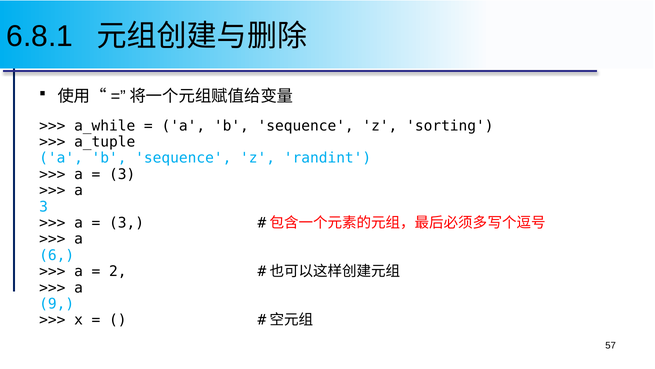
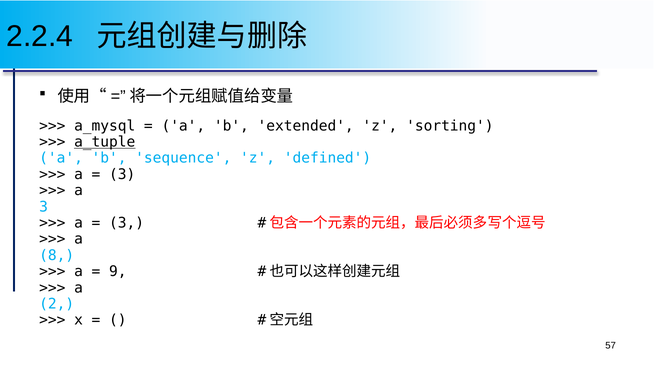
6.8.1: 6.8.1 -> 2.2.4
a_while: a_while -> a_mysql
sequence at (306, 126): sequence -> extended
a_tuple underline: none -> present
randint: randint -> defined
6: 6 -> 8
2: 2 -> 9
9: 9 -> 2
